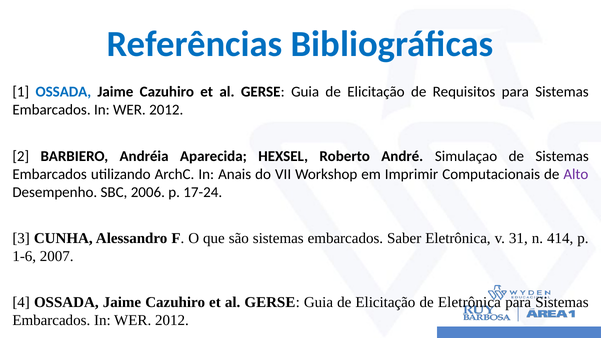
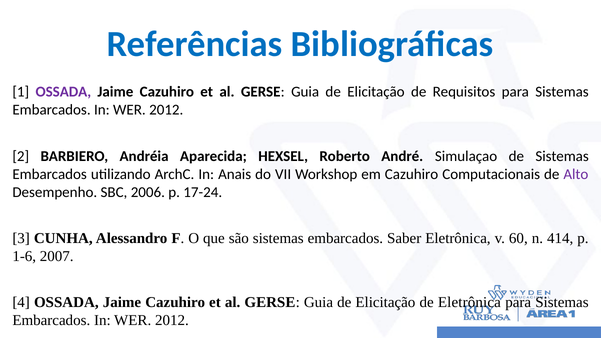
OSSADA at (63, 92) colour: blue -> purple
em Imprimir: Imprimir -> Cazuhiro
31: 31 -> 60
